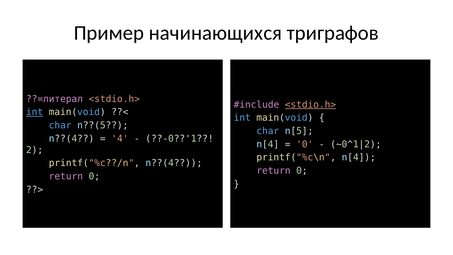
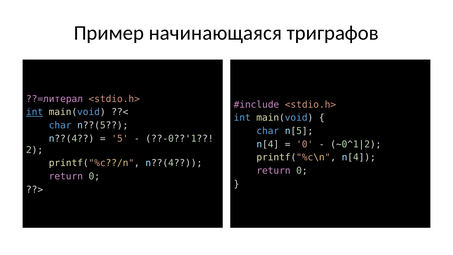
начинающихся: начинающихся -> начинающаяся
<stdio.h> at (310, 105) underline: present -> none
4: 4 -> 5
